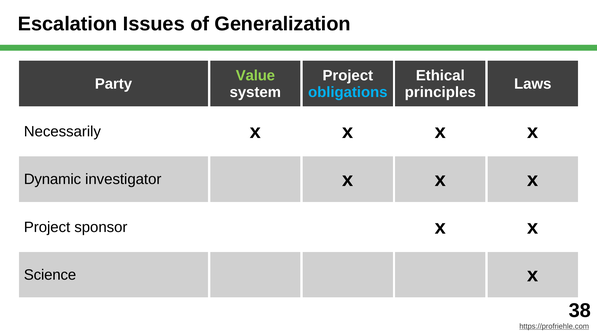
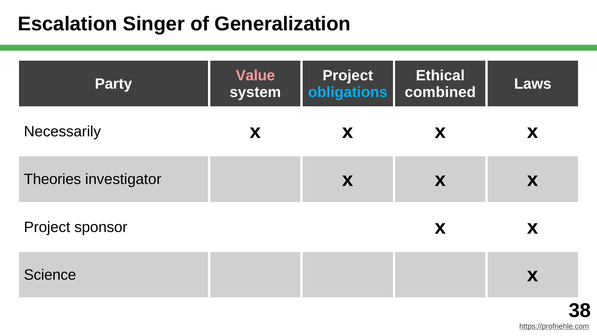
Issues: Issues -> Singer
Value colour: light green -> pink
principles: principles -> combined
Dynamic: Dynamic -> Theories
